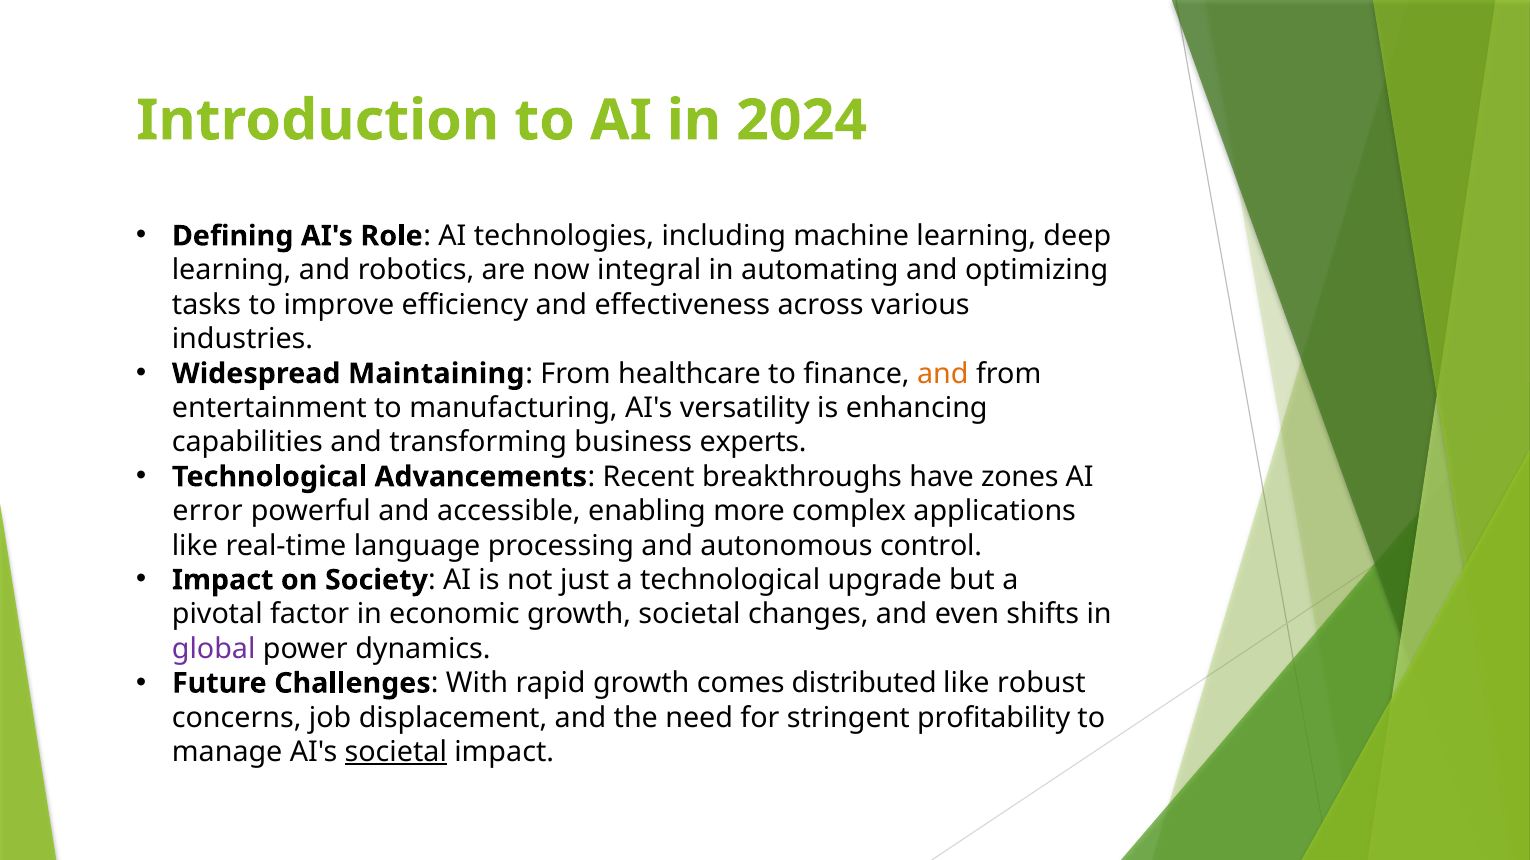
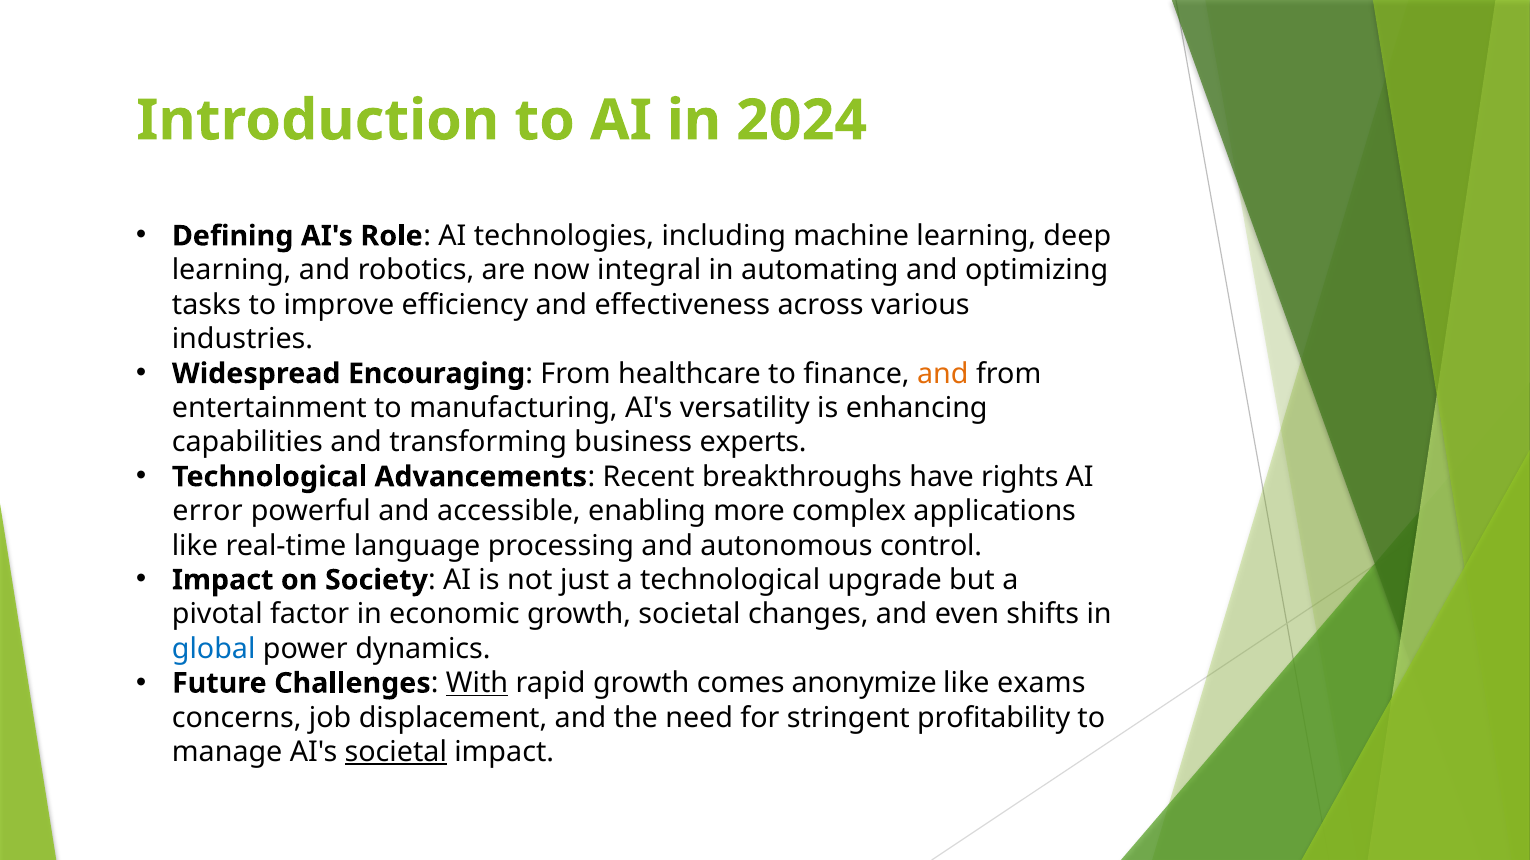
Maintaining: Maintaining -> Encouraging
zones: zones -> rights
global colour: purple -> blue
With underline: none -> present
distributed: distributed -> anonymize
robust: robust -> exams
